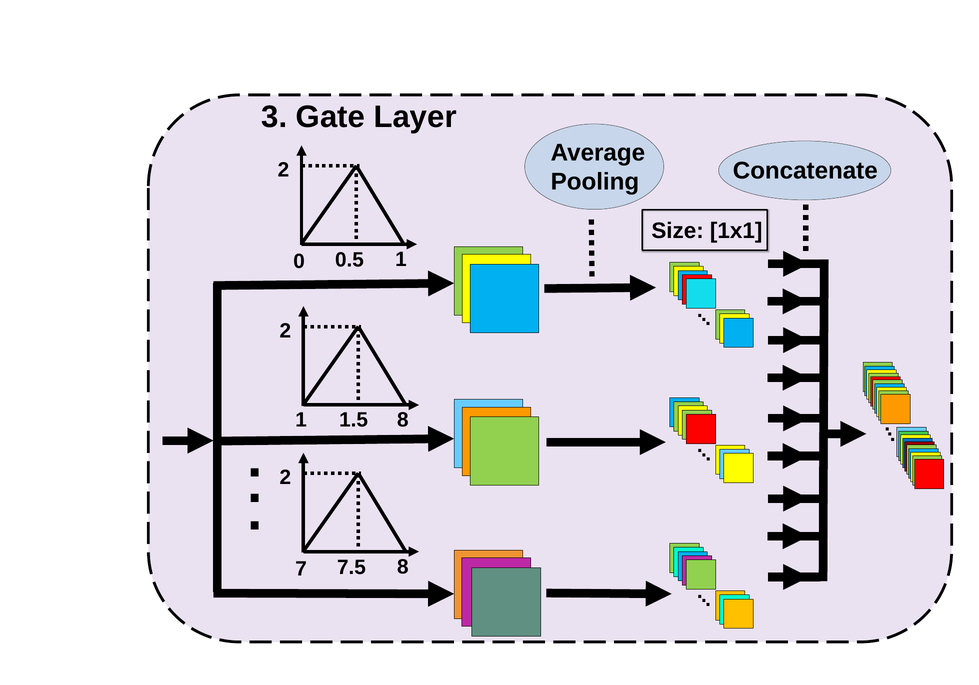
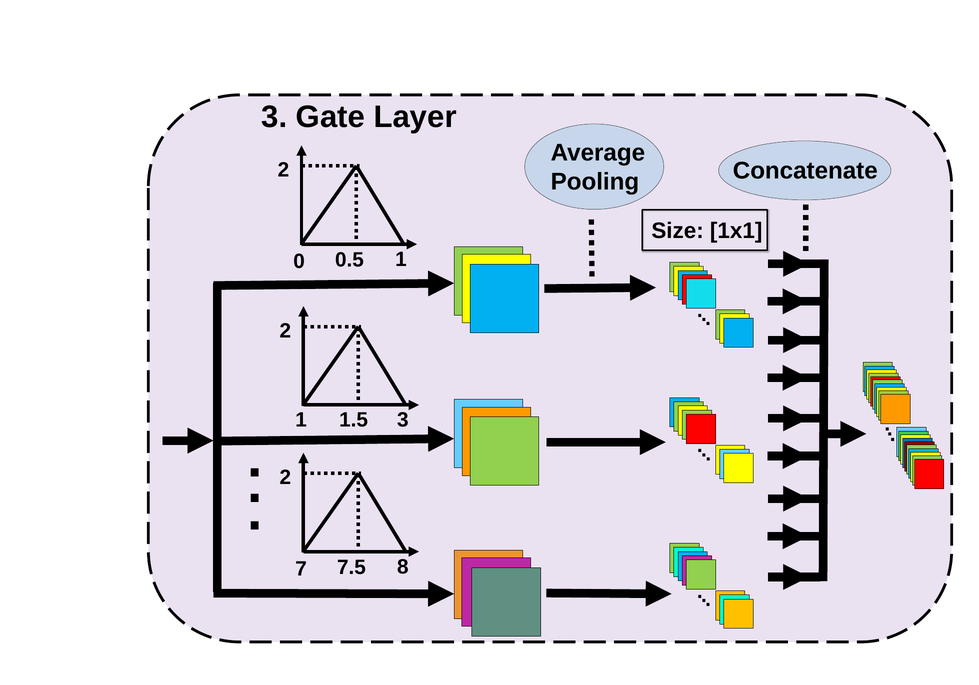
1 8: 8 -> 3
